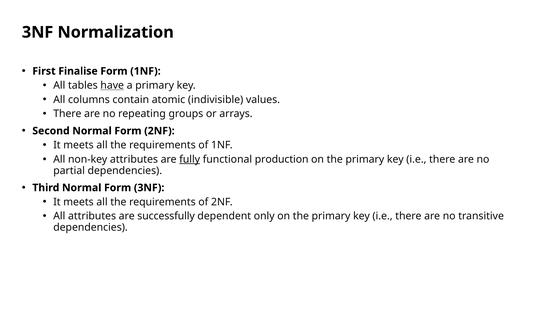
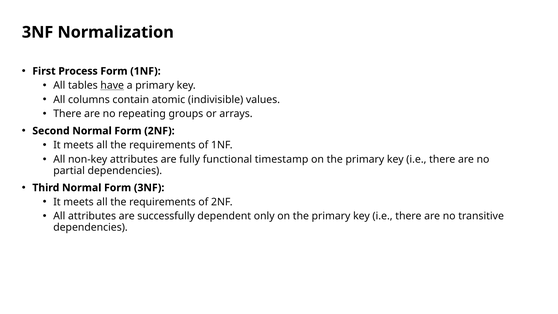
Finalise: Finalise -> Process
fully underline: present -> none
production: production -> timestamp
